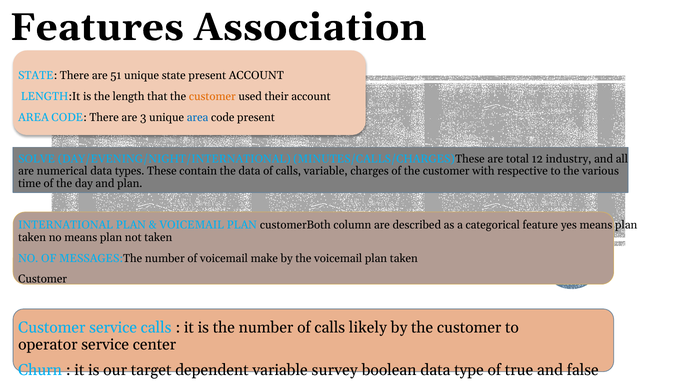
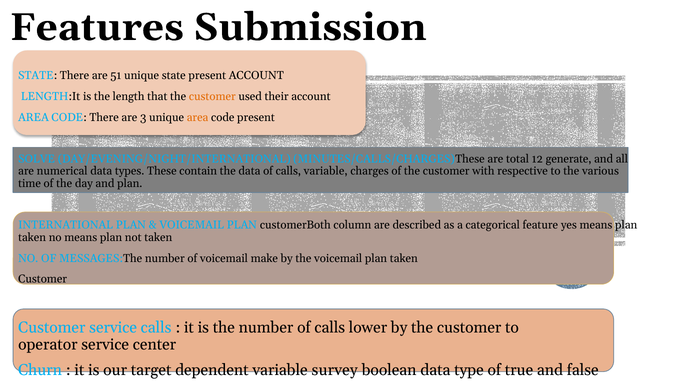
Association: Association -> Submission
area at (198, 117) colour: blue -> orange
industry: industry -> generate
likely: likely -> lower
